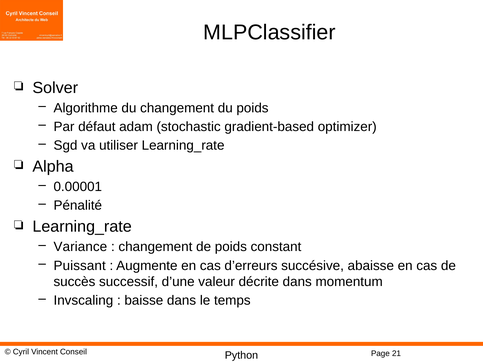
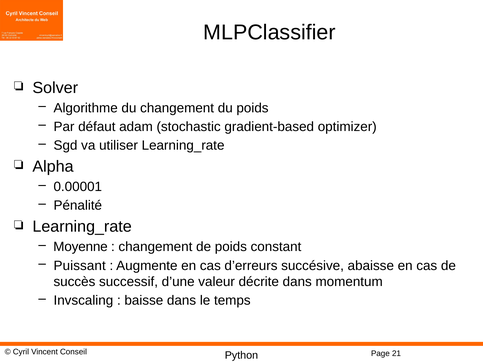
Variance: Variance -> Moyenne
